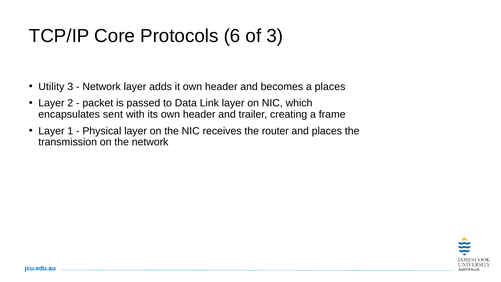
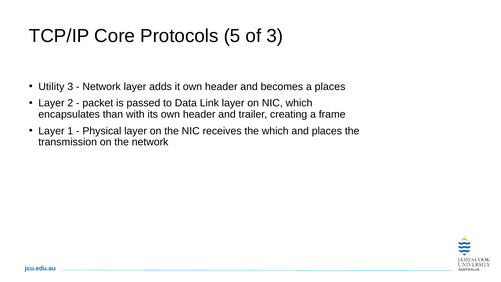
6: 6 -> 5
sent: sent -> than
the router: router -> which
